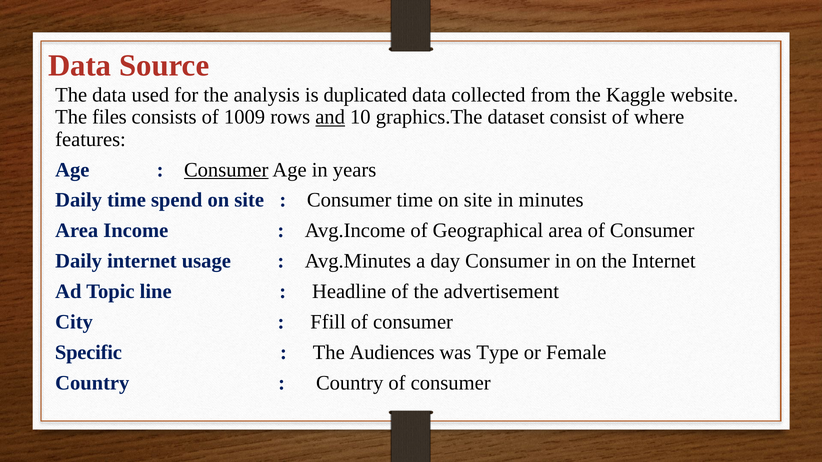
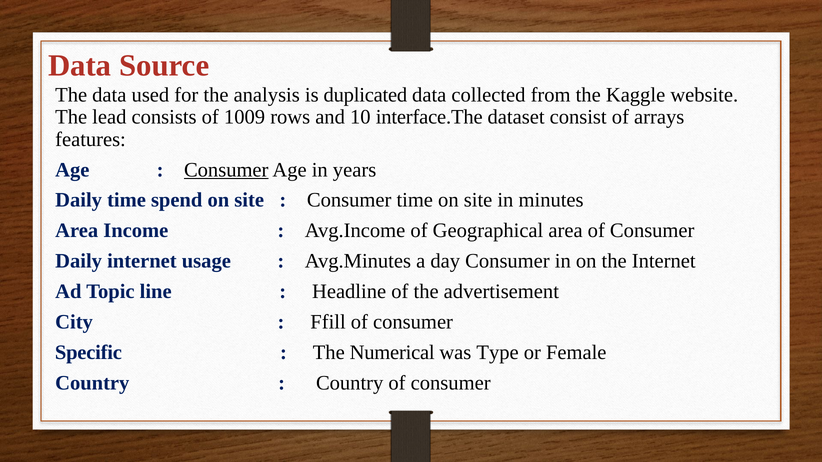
files: files -> lead
and underline: present -> none
graphics.The: graphics.The -> interface.The
where: where -> arrays
Audiences: Audiences -> Numerical
